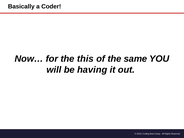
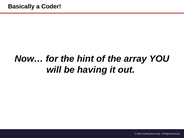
this: this -> hint
same: same -> array
